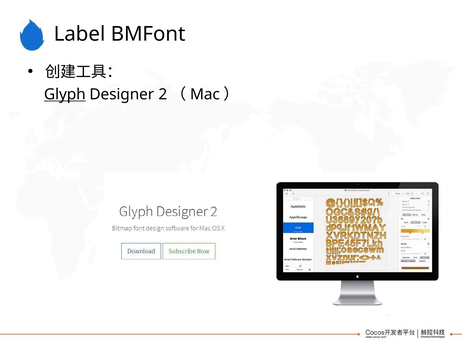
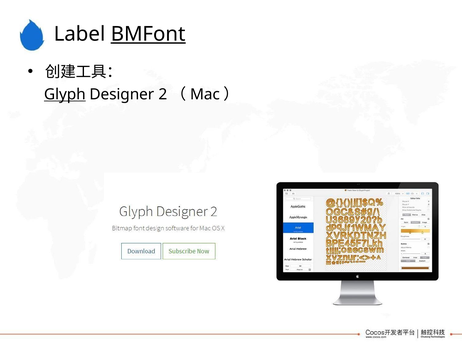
BMFont underline: none -> present
